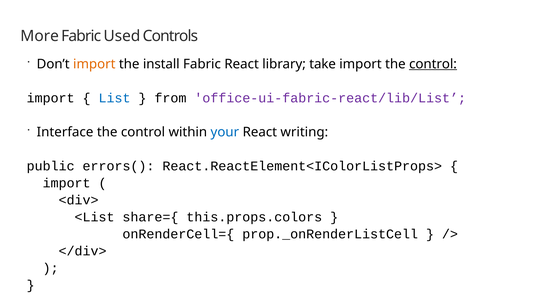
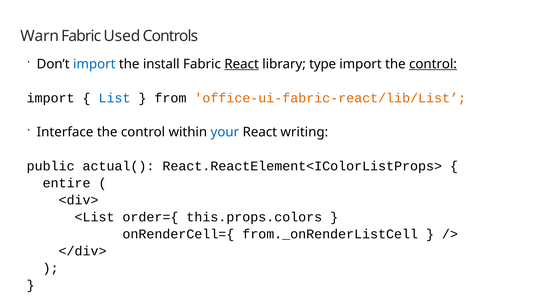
More: More -> Warn
import at (94, 64) colour: orange -> blue
React at (242, 64) underline: none -> present
take: take -> type
office-ui-fabric-react/lib/List colour: purple -> orange
errors(: errors( -> actual(
import at (67, 183): import -> entire
share={: share={ -> order={
prop._onRenderListCell: prop._onRenderListCell -> from._onRenderListCell
